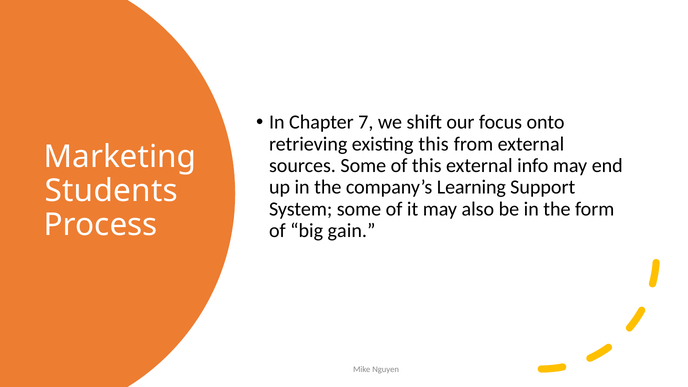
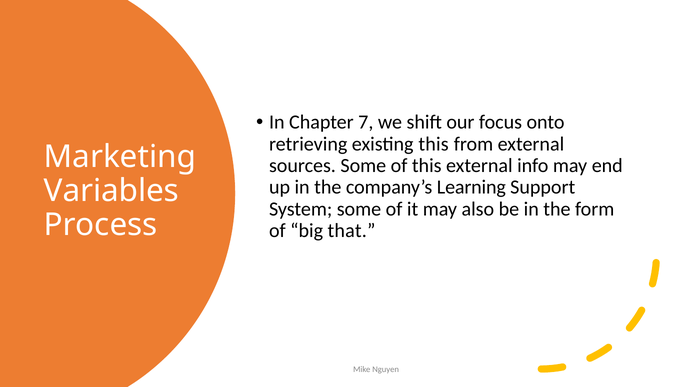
Students: Students -> Variables
gain: gain -> that
